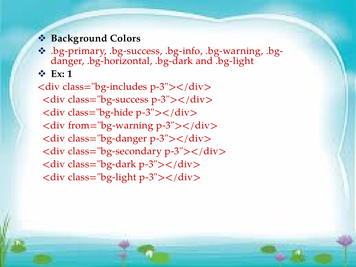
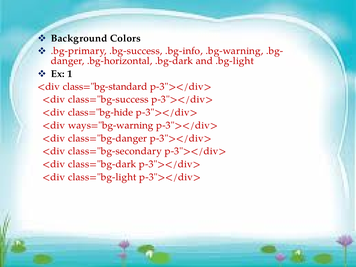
class="bg-includes: class="bg-includes -> class="bg-standard
from="bg-warning: from="bg-warning -> ways="bg-warning
